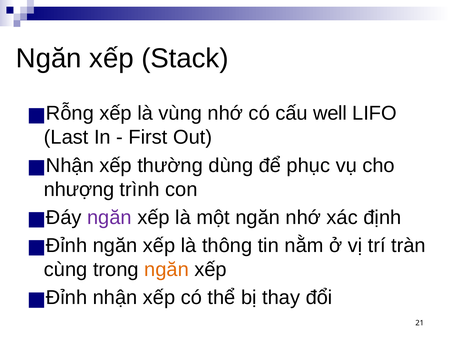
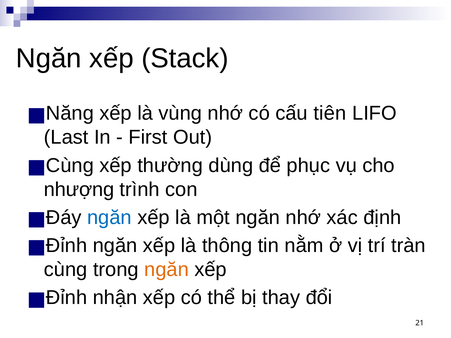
Rỗng: Rỗng -> Năng
well: well -> tiên
Nhận at (70, 166): Nhận -> Cùng
ngăn at (109, 218) colour: purple -> blue
